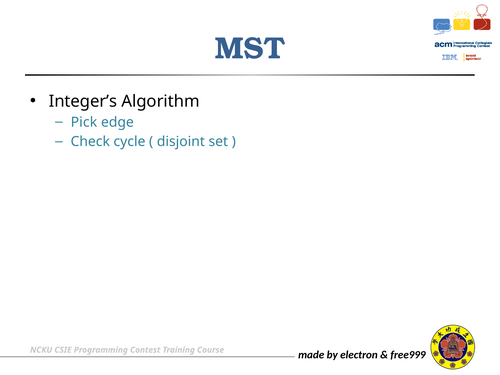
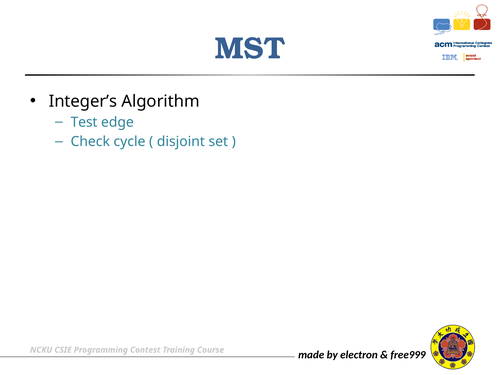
Pick: Pick -> Test
